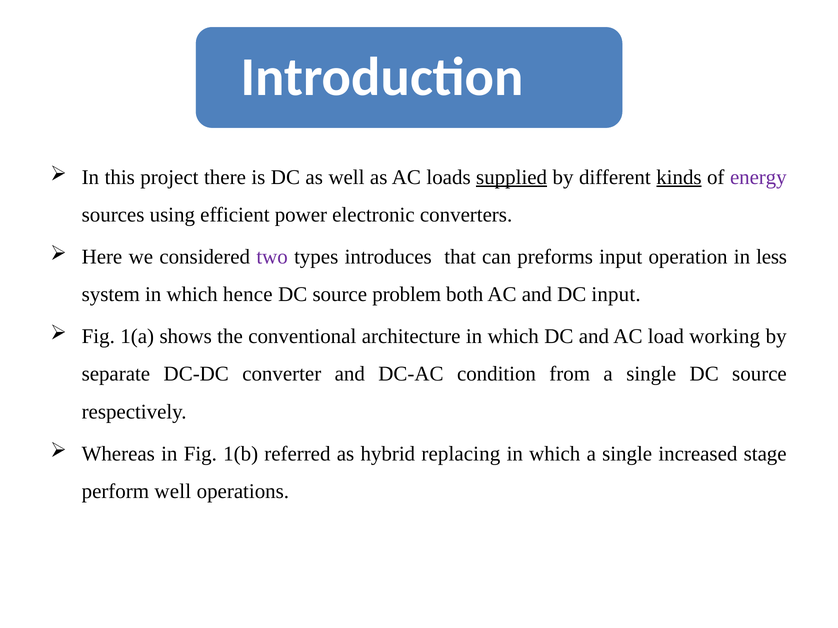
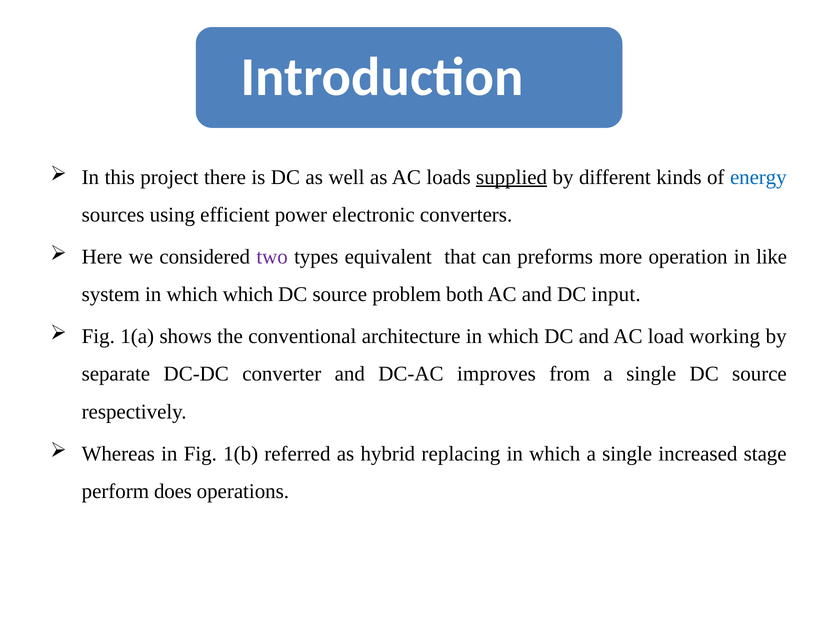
kinds underline: present -> none
energy colour: purple -> blue
introduces: introduces -> equivalent
preforms input: input -> more
less: less -> like
which hence: hence -> which
condition: condition -> improves
perform well: well -> does
